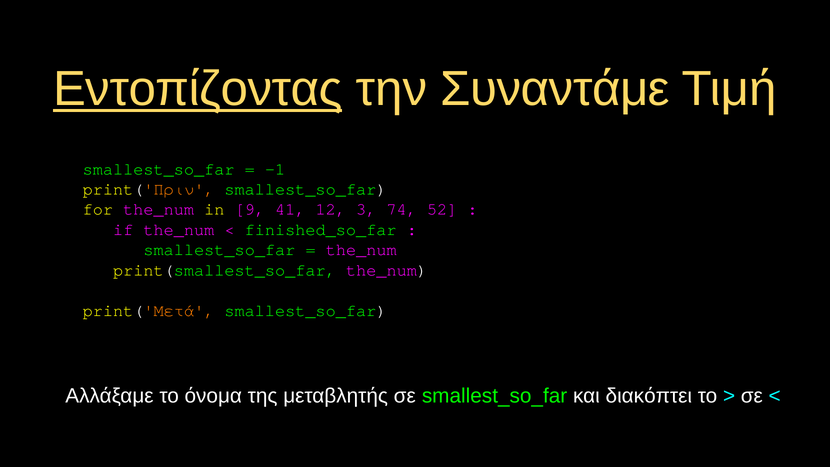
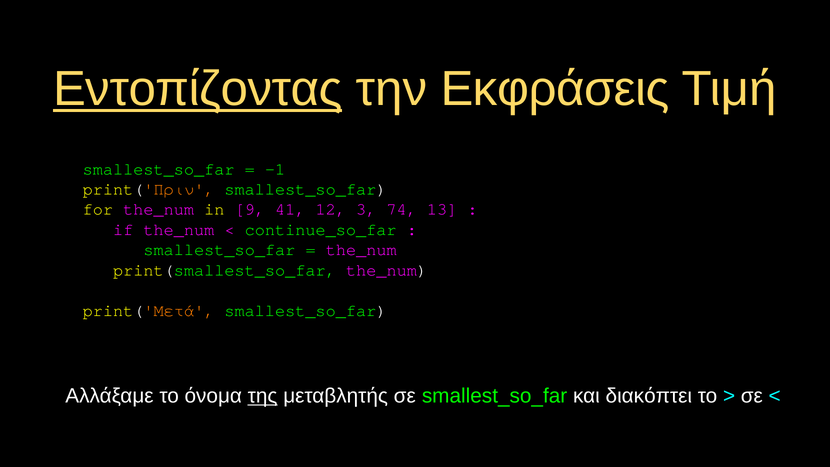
Συναντάμε: Συναντάμε -> Εκφράσεις
52: 52 -> 13
finished_so_far: finished_so_far -> continue_so_far
της underline: none -> present
